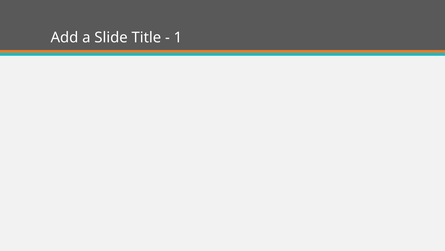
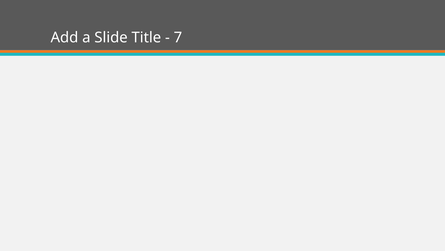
1: 1 -> 7
